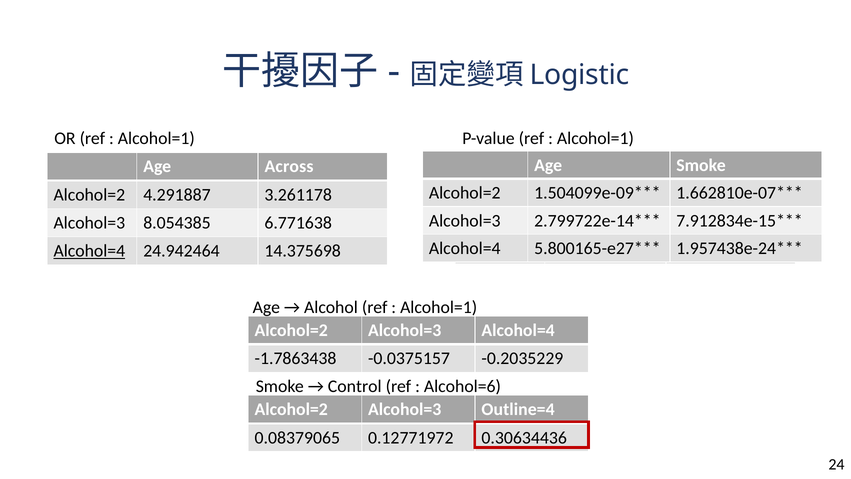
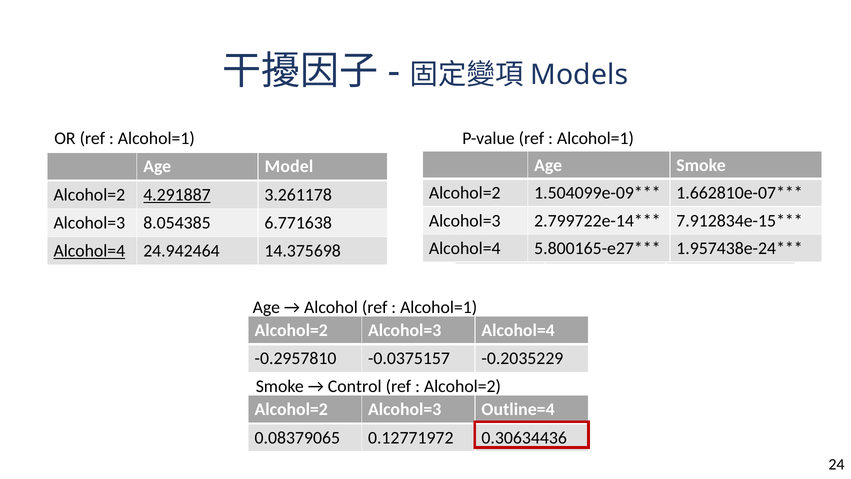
Logistic: Logistic -> Models
Across: Across -> Model
4.291887 underline: none -> present
-1.7863438: -1.7863438 -> -0.2957810
Alcohol=6 at (462, 386): Alcohol=6 -> Alcohol=2
